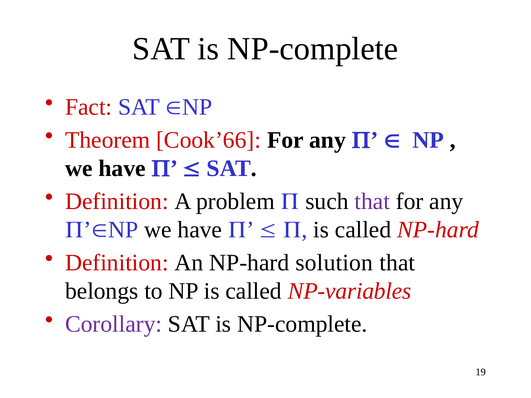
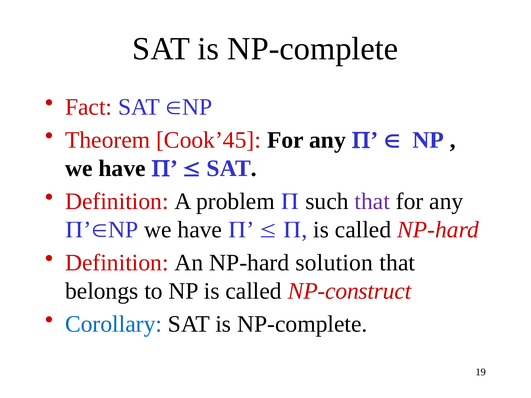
Cook’66: Cook’66 -> Cook’45
NP-variables: NP-variables -> NP-construct
Corollary colour: purple -> blue
